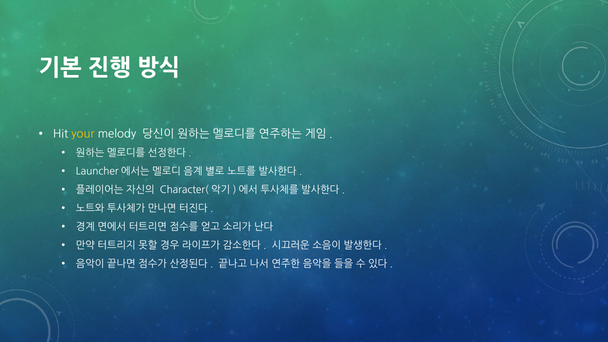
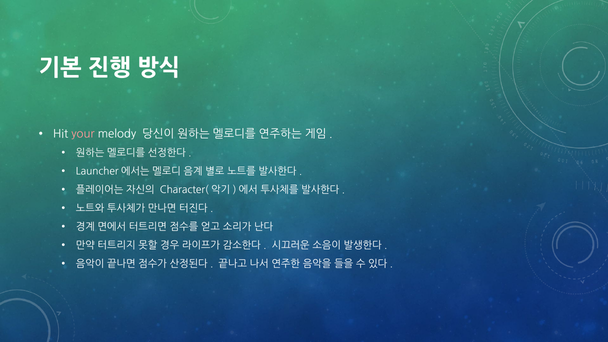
your colour: yellow -> pink
